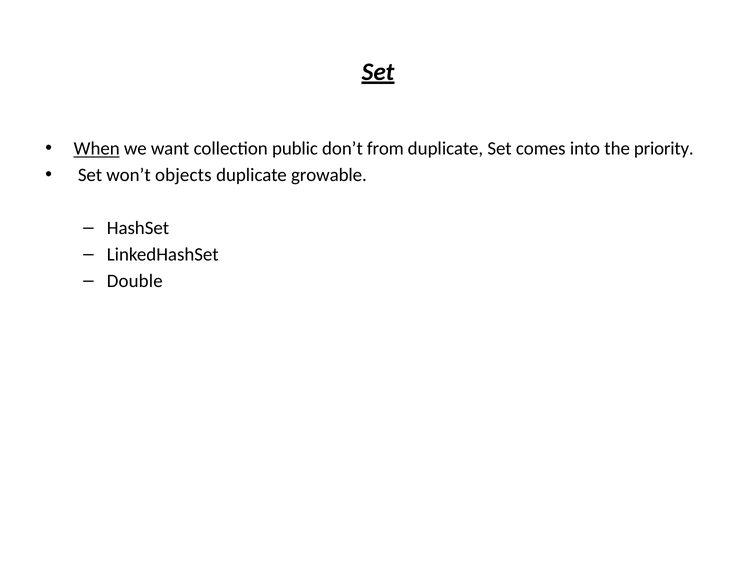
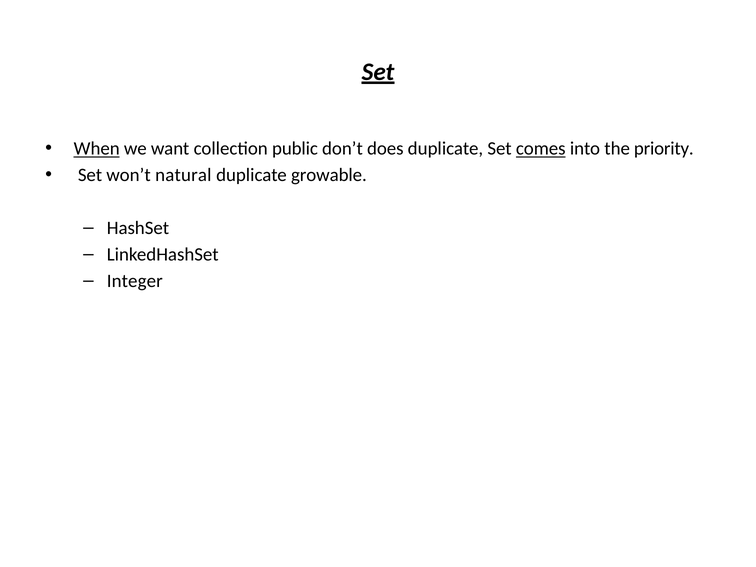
from: from -> does
comes underline: none -> present
objects: objects -> natural
Double: Double -> Integer
